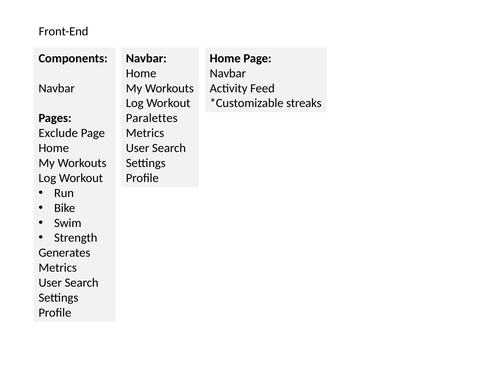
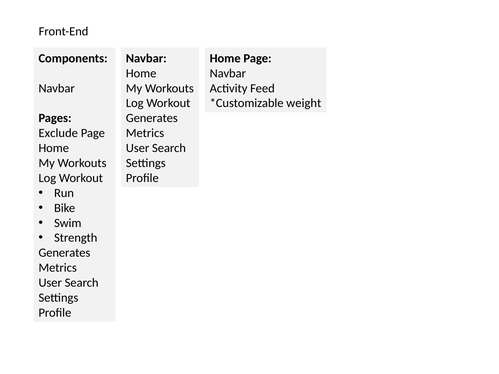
streaks: streaks -> weight
Paralettes at (152, 118): Paralettes -> Generates
